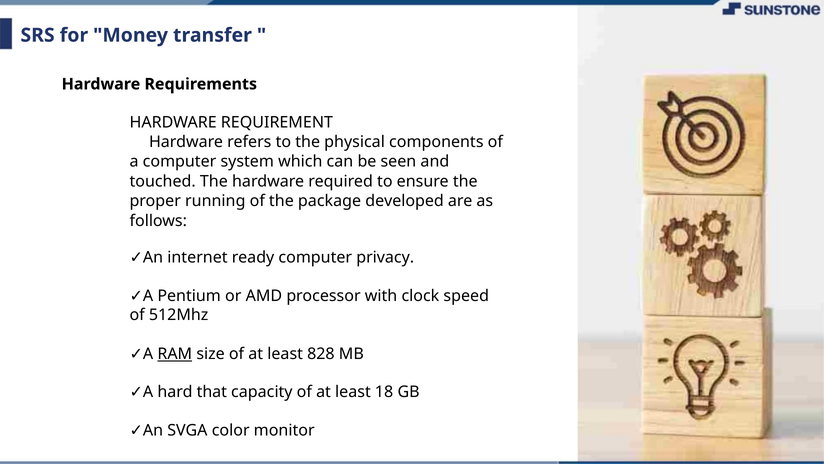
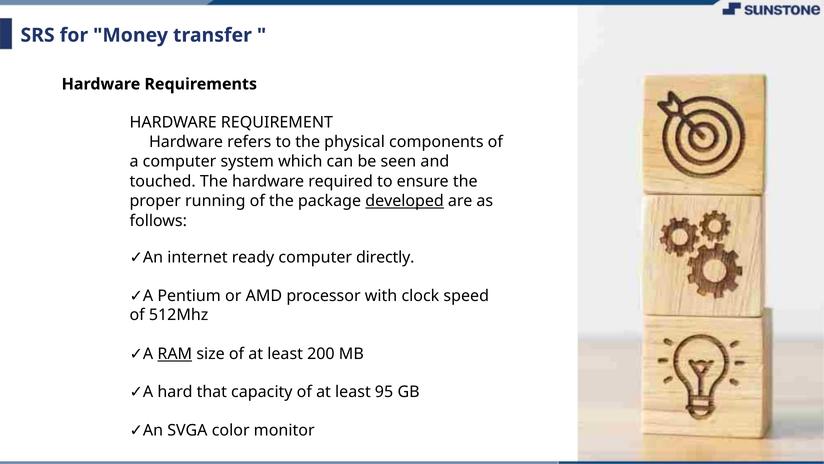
developed underline: none -> present
privacy: privacy -> directly
828: 828 -> 200
18: 18 -> 95
